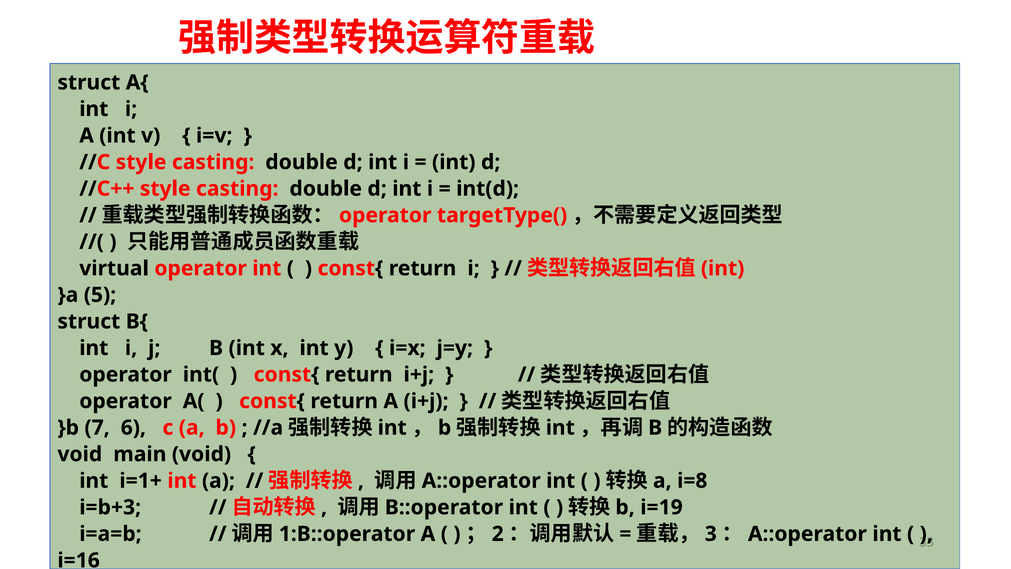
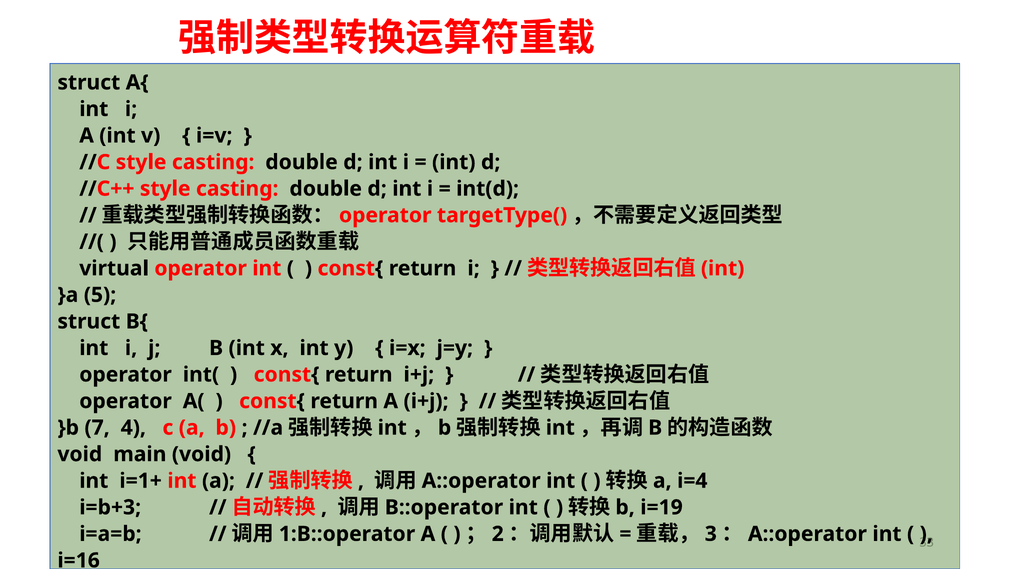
6: 6 -> 4
i=8: i=8 -> i=4
